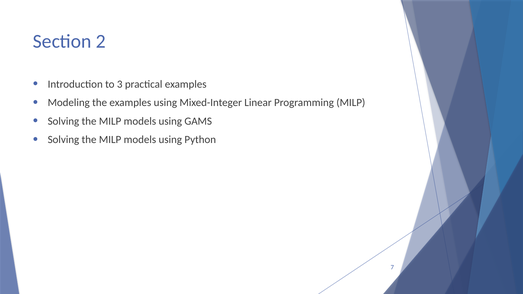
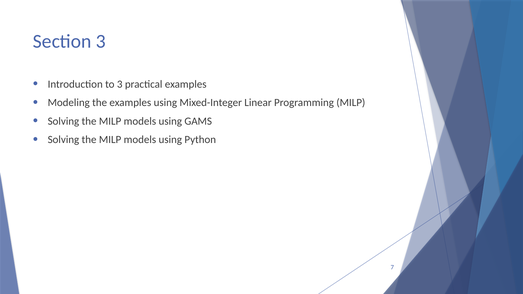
Section 2: 2 -> 3
